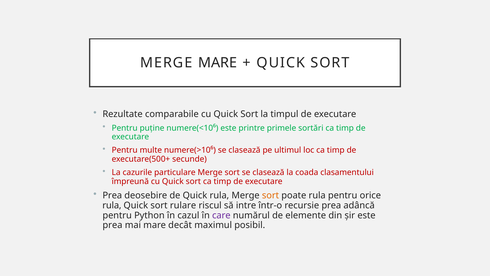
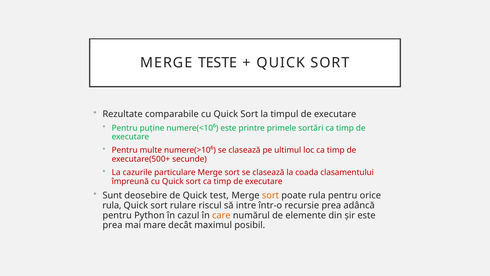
MERGE MARE: MARE -> TESTE
Prea at (112, 195): Prea -> Sunt
Quick rula: rula -> test
care colour: purple -> orange
